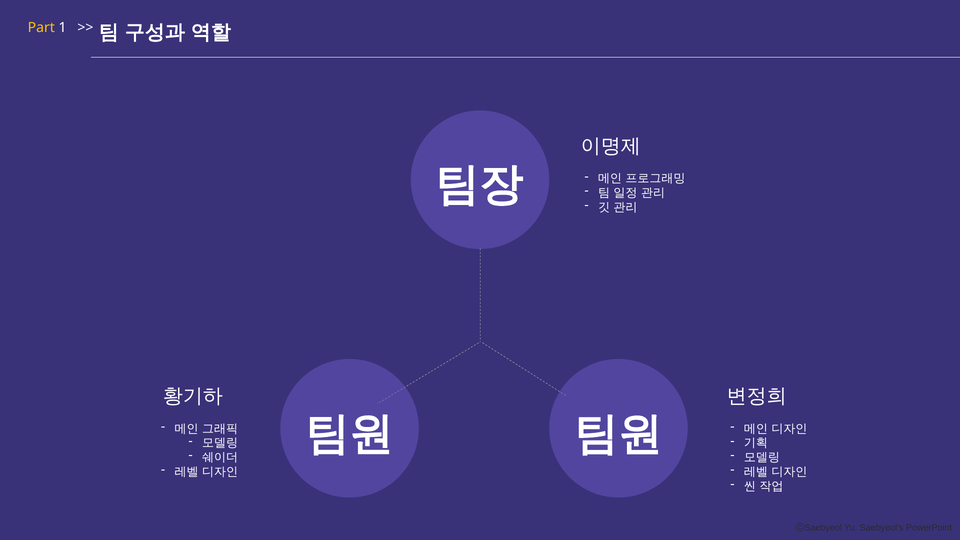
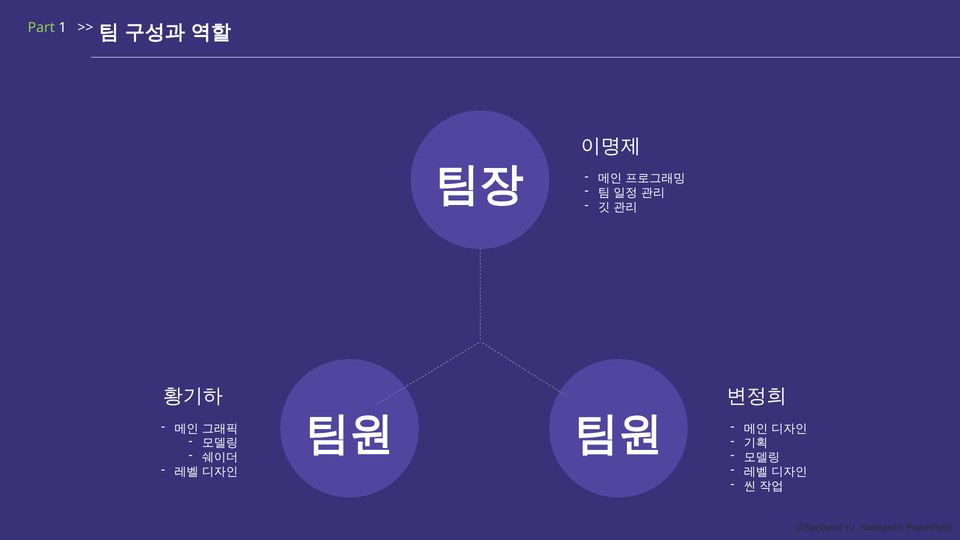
Part colour: yellow -> light green
